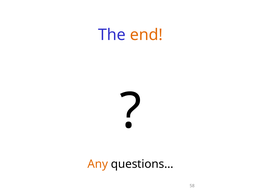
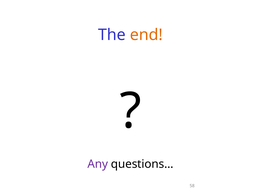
Any colour: orange -> purple
